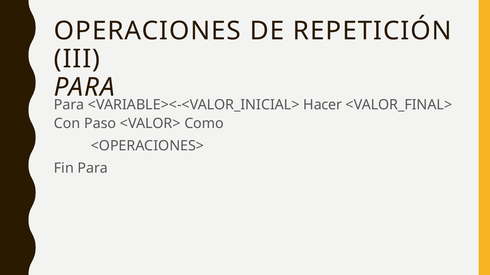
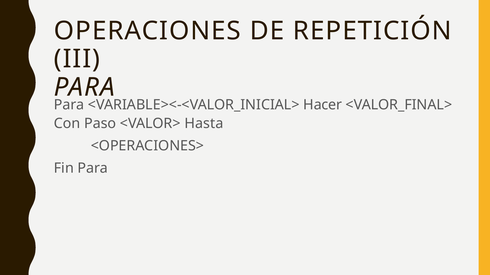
Como: Como -> Hasta
